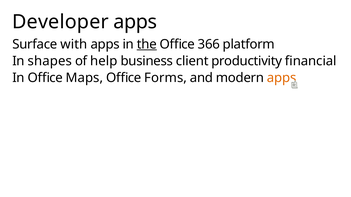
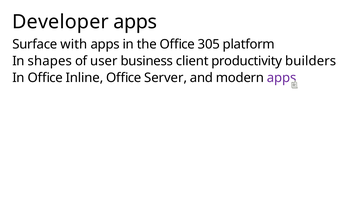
the underline: present -> none
366: 366 -> 305
help: help -> user
financial: financial -> builders
Maps: Maps -> Inline
Forms: Forms -> Server
apps at (282, 78) colour: orange -> purple
